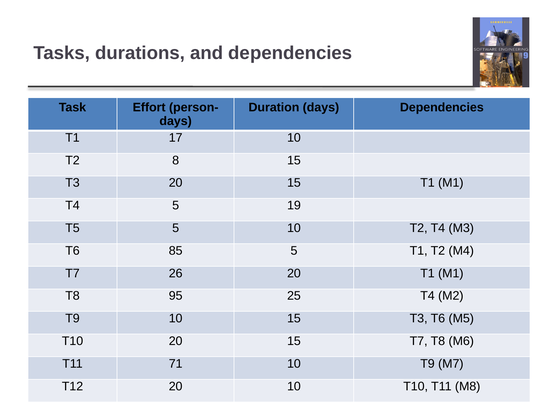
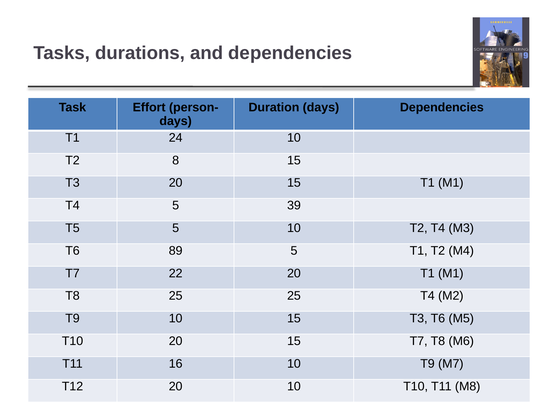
17: 17 -> 24
19: 19 -> 39
85: 85 -> 89
26: 26 -> 22
T8 95: 95 -> 25
71: 71 -> 16
